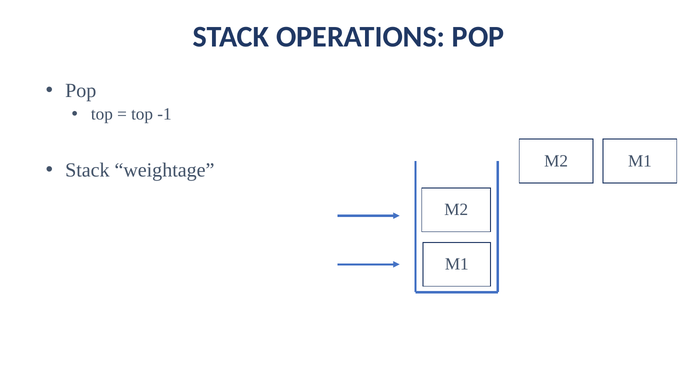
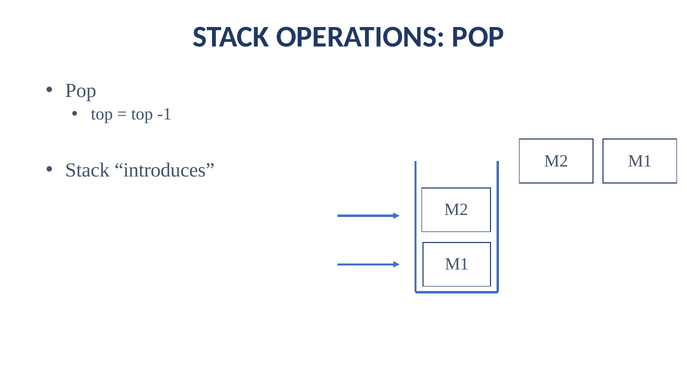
weightage: weightage -> introduces
